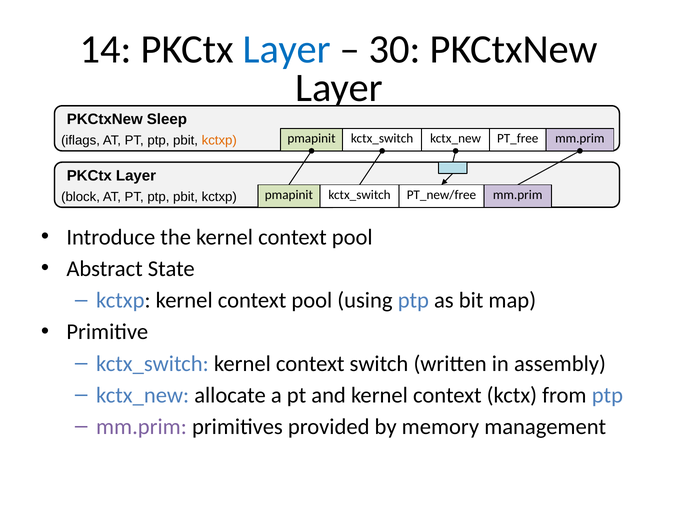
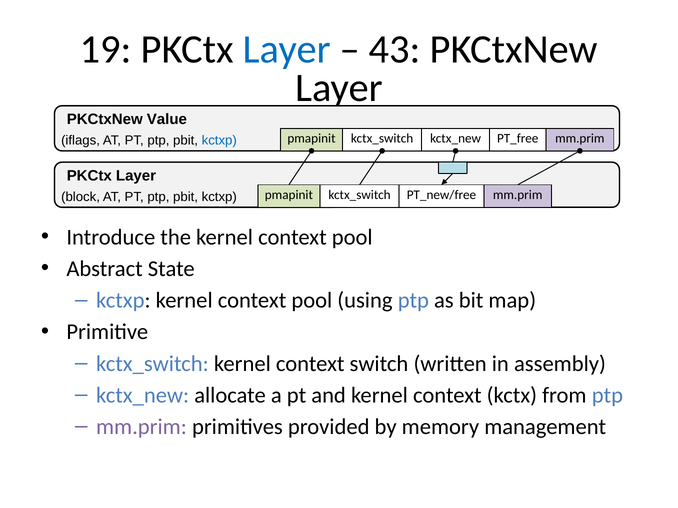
14: 14 -> 19
30: 30 -> 43
Sleep: Sleep -> Value
kctxp at (219, 141) colour: orange -> blue
